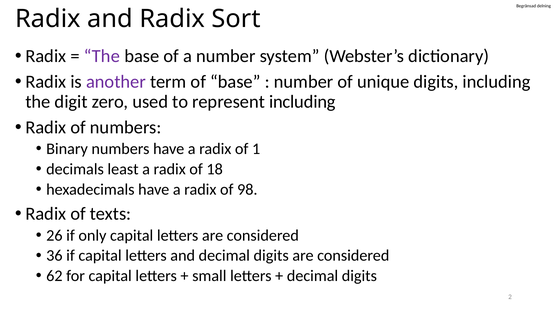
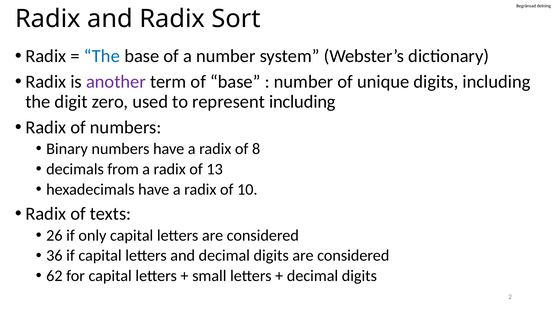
The at (102, 56) colour: purple -> blue
1: 1 -> 8
least: least -> from
18: 18 -> 13
98: 98 -> 10
